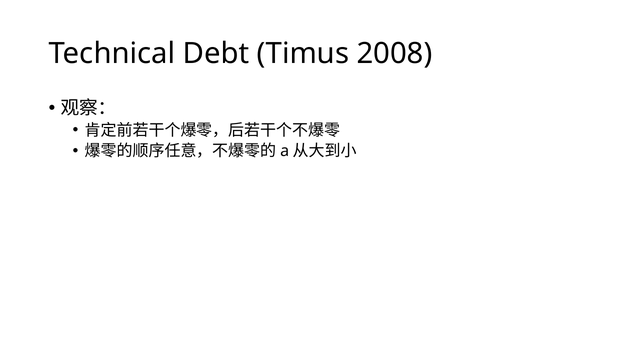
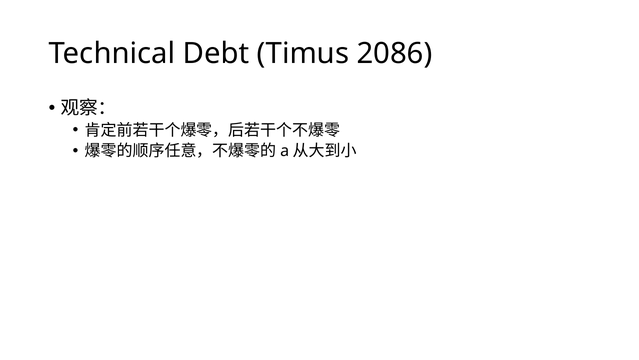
2008: 2008 -> 2086
